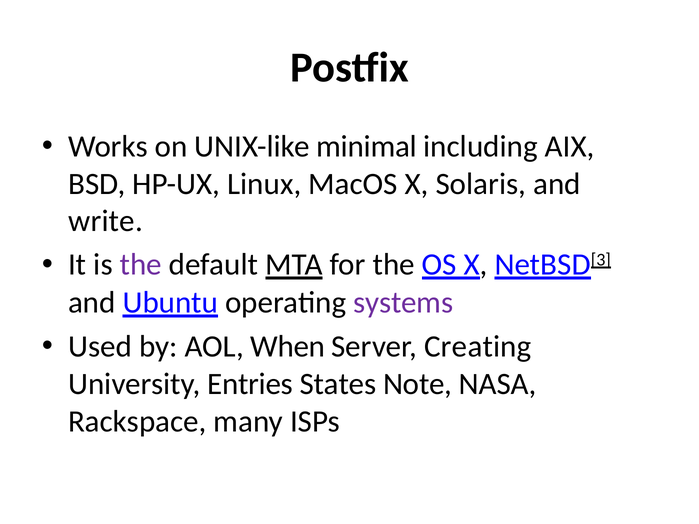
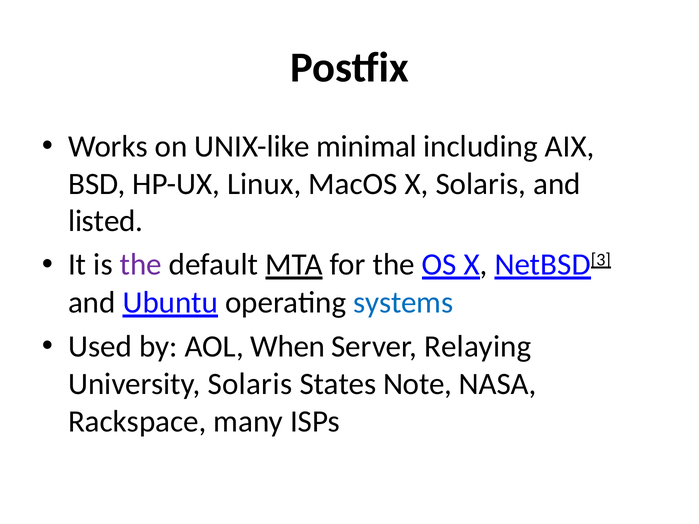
write: write -> listed
systems colour: purple -> blue
Creating: Creating -> Relaying
University Entries: Entries -> Solaris
